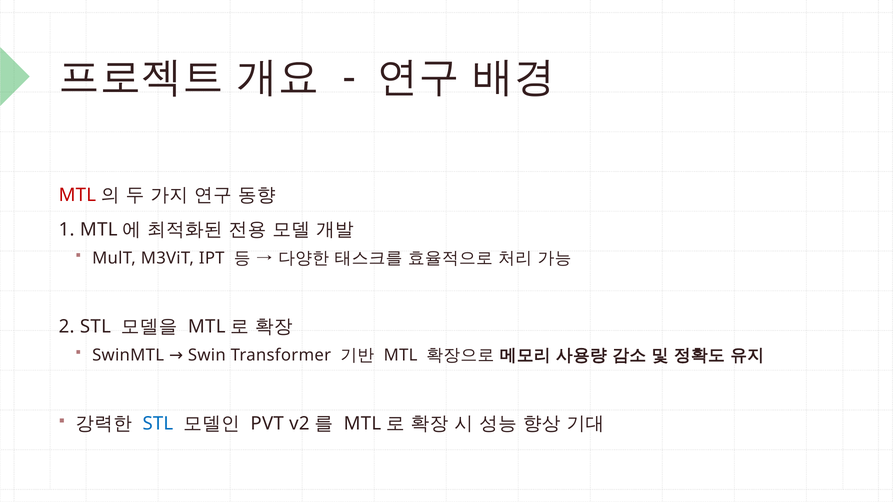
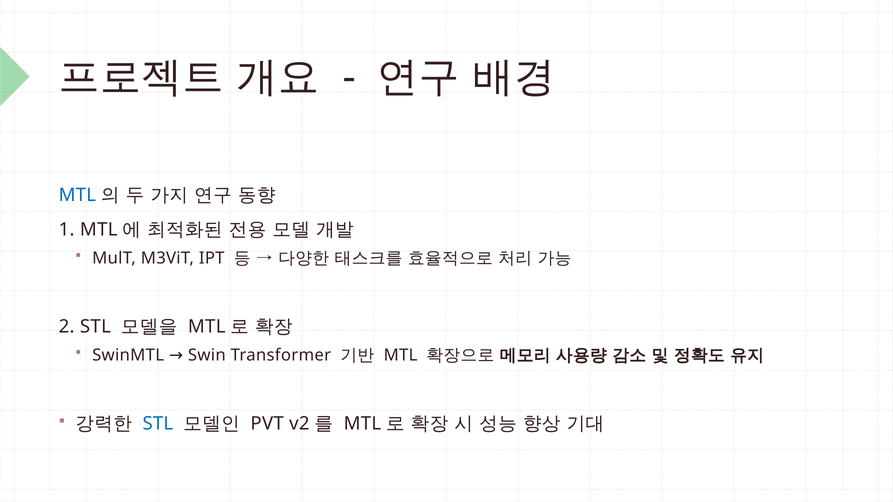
MTL at (77, 195) colour: red -> blue
